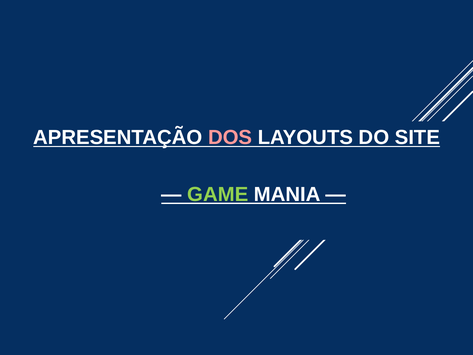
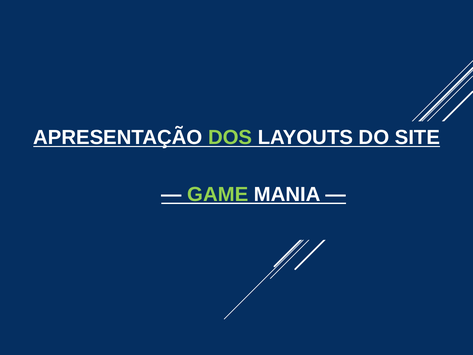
DOS colour: pink -> light green
